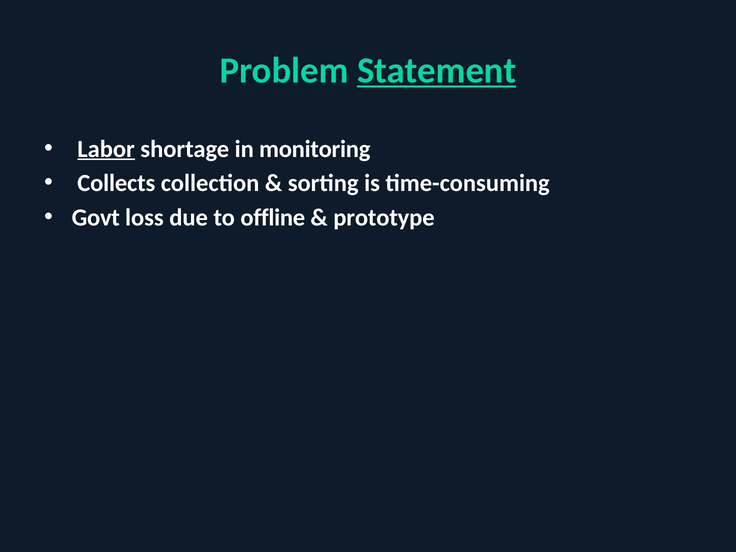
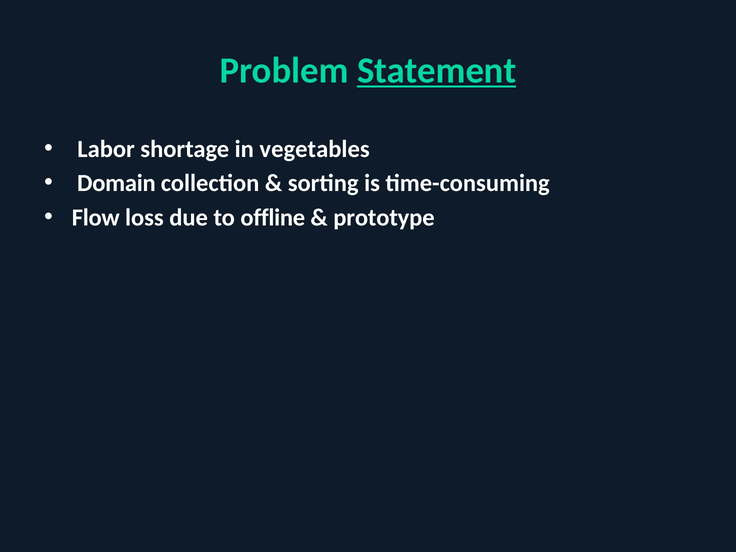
Labor underline: present -> none
monitoring: monitoring -> vegetables
Collects: Collects -> Domain
Govt: Govt -> Flow
